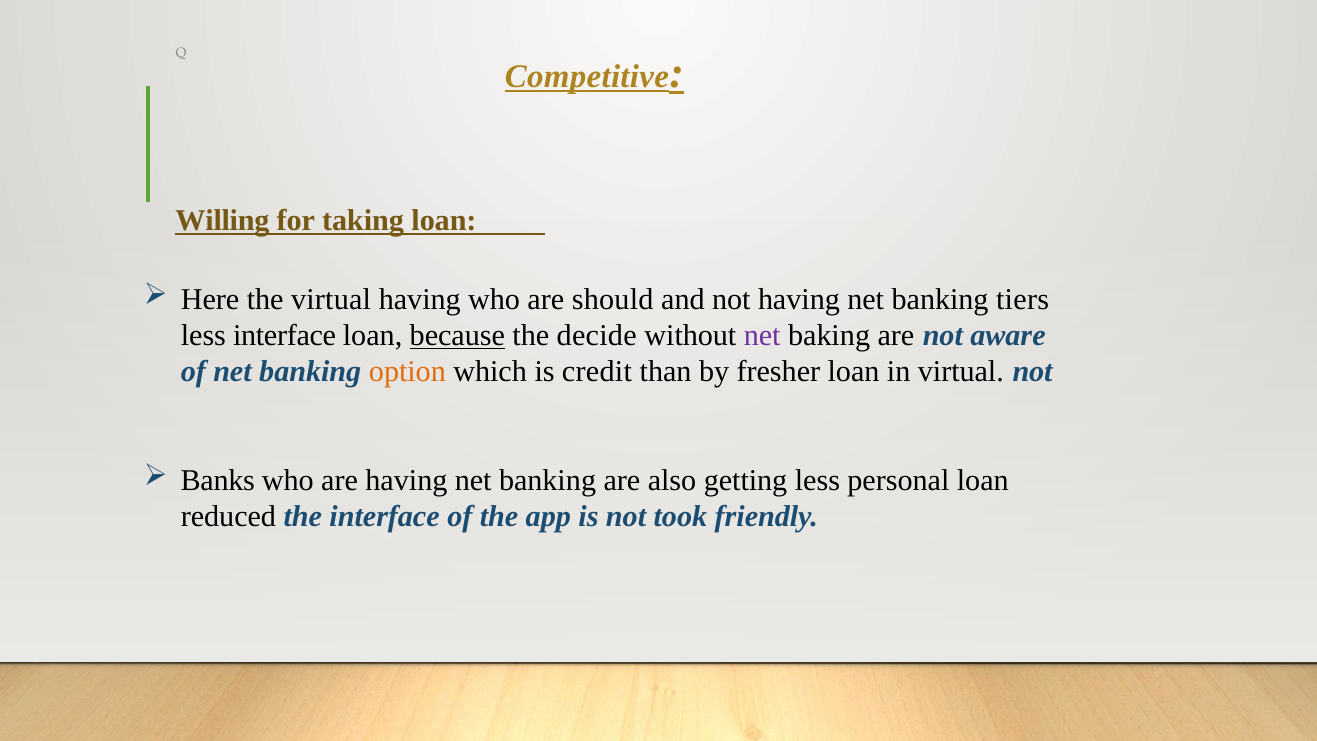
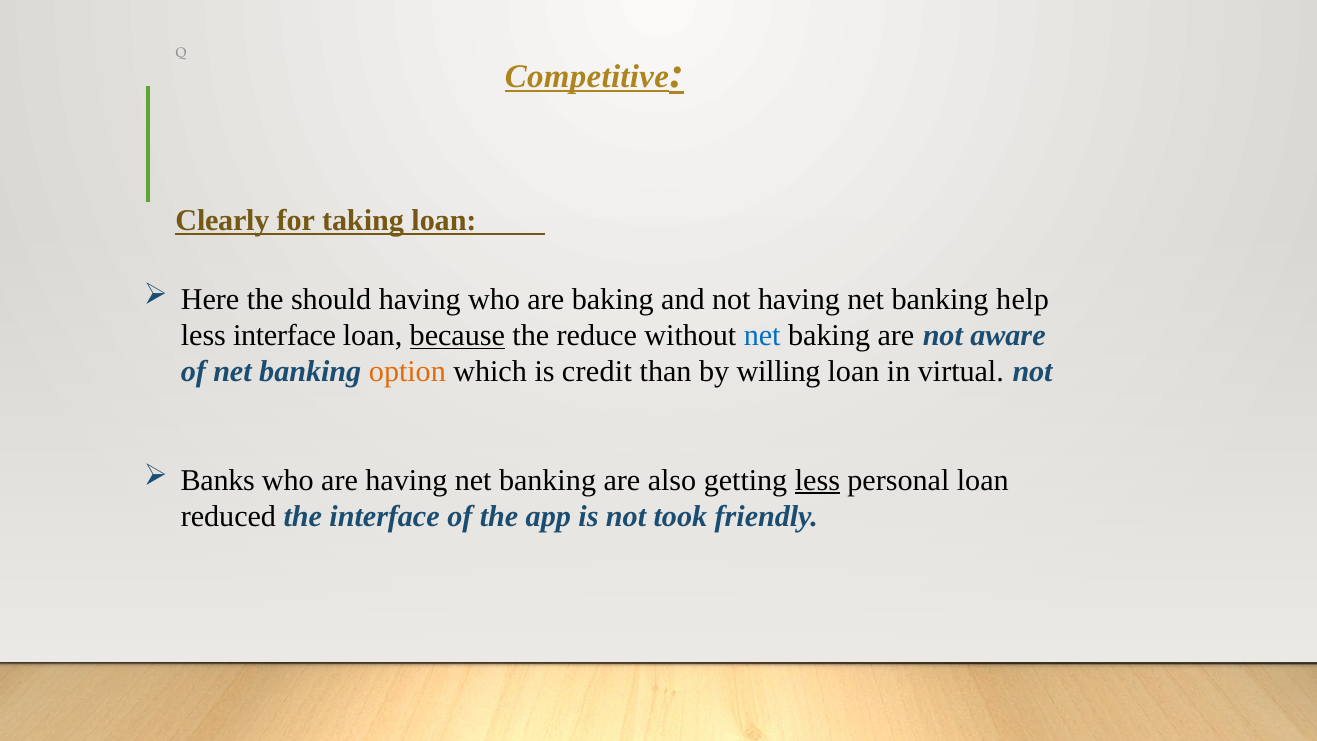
Willing: Willing -> Clearly
the virtual: virtual -> should
are should: should -> baking
tiers: tiers -> help
decide: decide -> reduce
net at (762, 335) colour: purple -> blue
fresher: fresher -> willing
less at (817, 480) underline: none -> present
